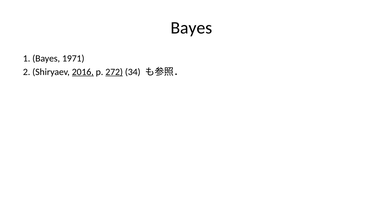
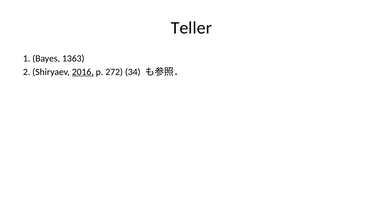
Bayes at (191, 28): Bayes -> Teller
1971: 1971 -> 1363
272 underline: present -> none
